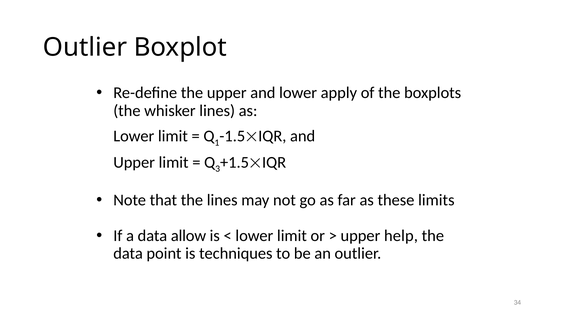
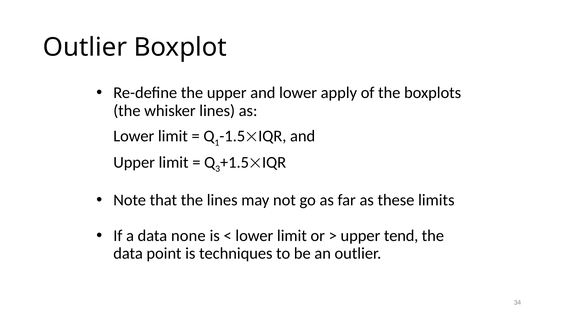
allow: allow -> none
help: help -> tend
